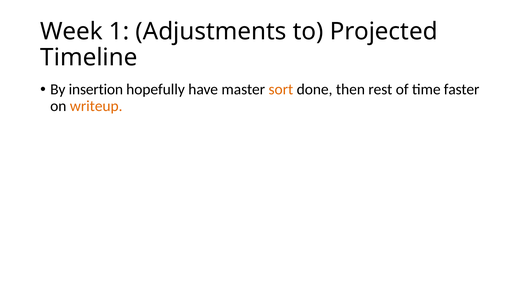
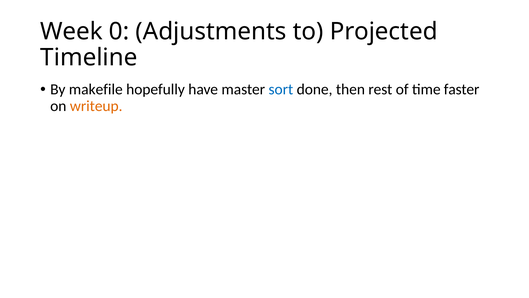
1: 1 -> 0
insertion: insertion -> makefile
sort colour: orange -> blue
